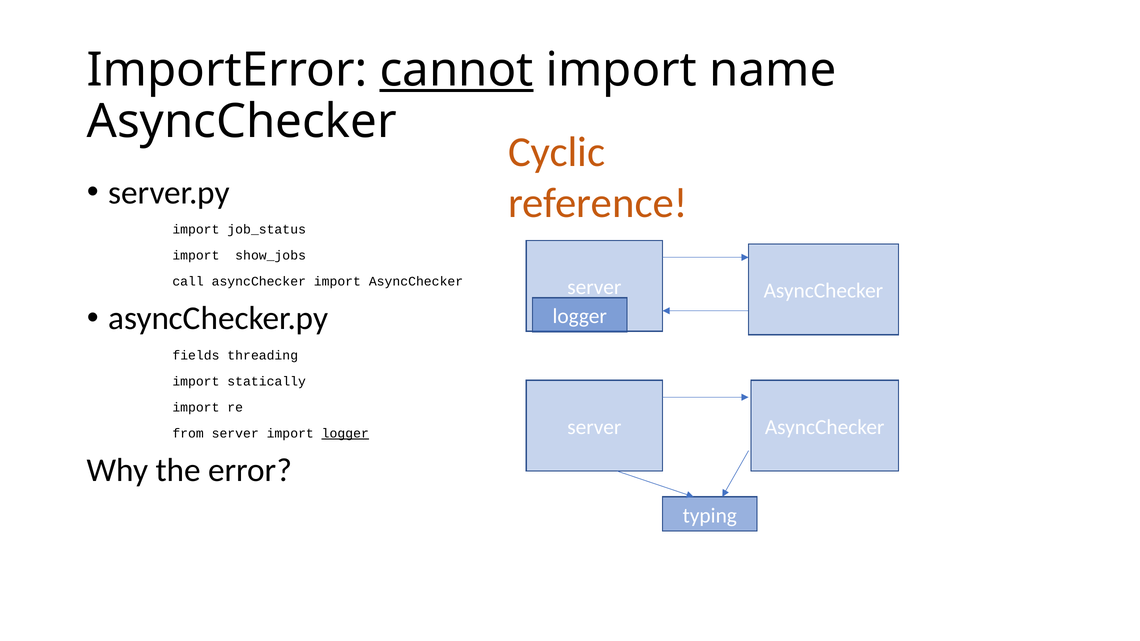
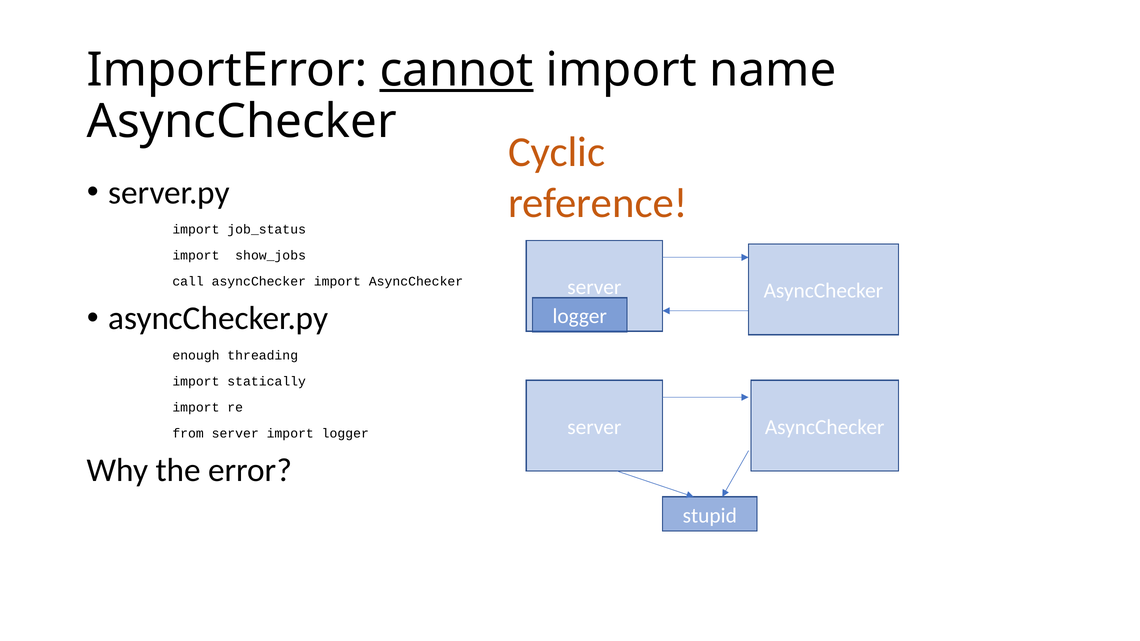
fields: fields -> enough
logger at (345, 434) underline: present -> none
typing: typing -> stupid
